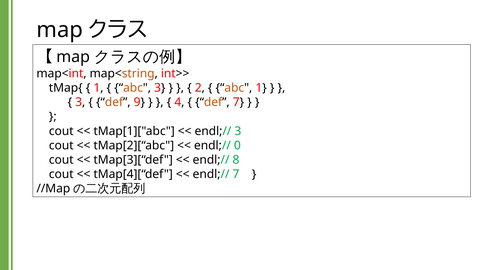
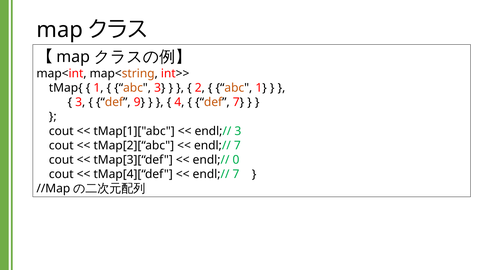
0 at (237, 145): 0 -> 7
8: 8 -> 0
